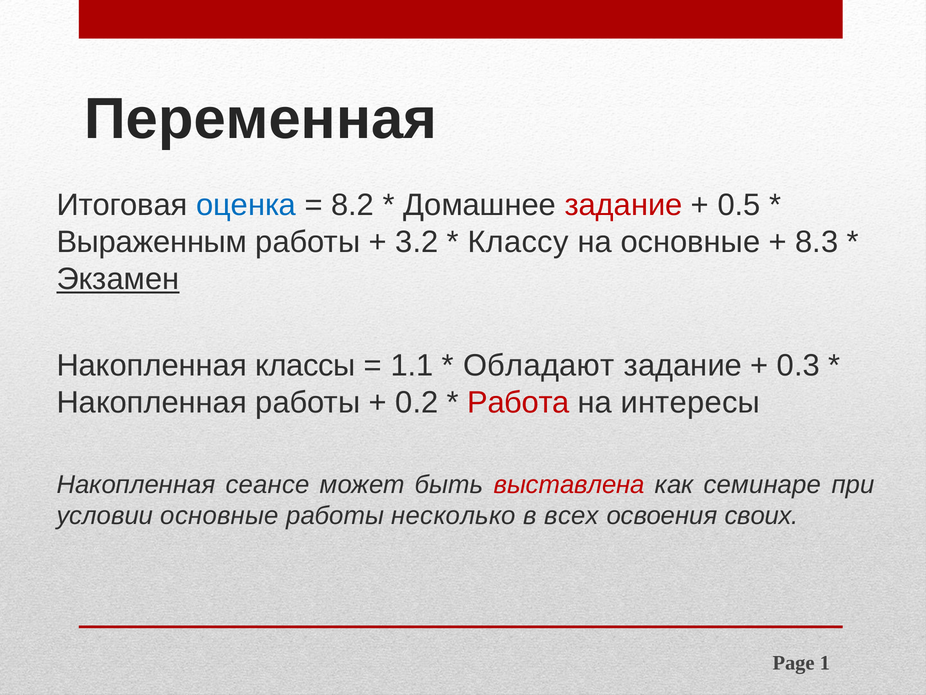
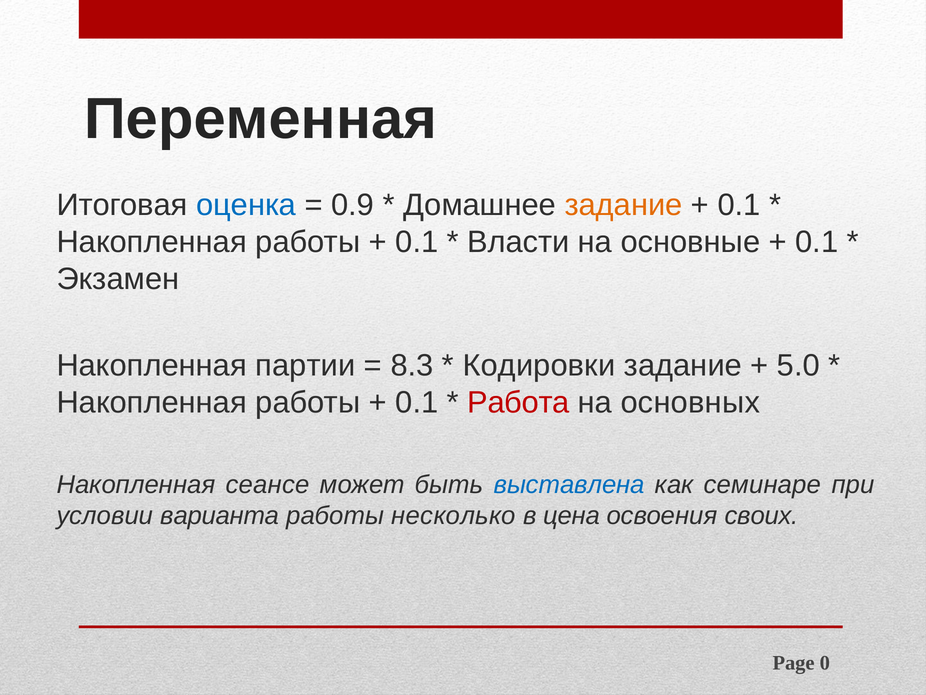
8.2: 8.2 -> 0.9
задание at (624, 205) colour: red -> orange
0.5 at (739, 205): 0.5 -> 0.1
Выраженным at (152, 242): Выраженным -> Накопленная
3.2 at (417, 242): 3.2 -> 0.1
Классу: Классу -> Власти
8.3 at (817, 242): 8.3 -> 0.1
Экзамен underline: present -> none
классы: классы -> партии
1.1: 1.1 -> 8.3
Обладают: Обладают -> Кодировки
0.3: 0.3 -> 5.0
0.2 at (417, 402): 0.2 -> 0.1
интересы: интересы -> основных
выставлена colour: red -> blue
условии основные: основные -> варианта
всех: всех -> цена
1: 1 -> 0
